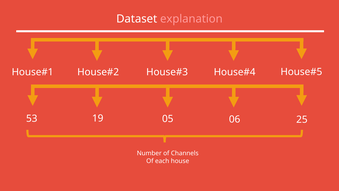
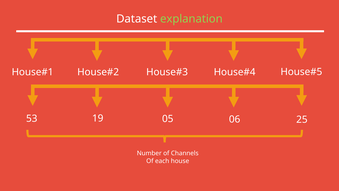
explanation colour: pink -> light green
